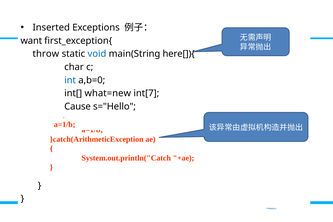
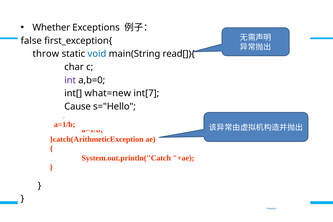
Inserted: Inserted -> Whether
want: want -> false
here[]){: here[]){ -> read[]){
int colour: blue -> purple
